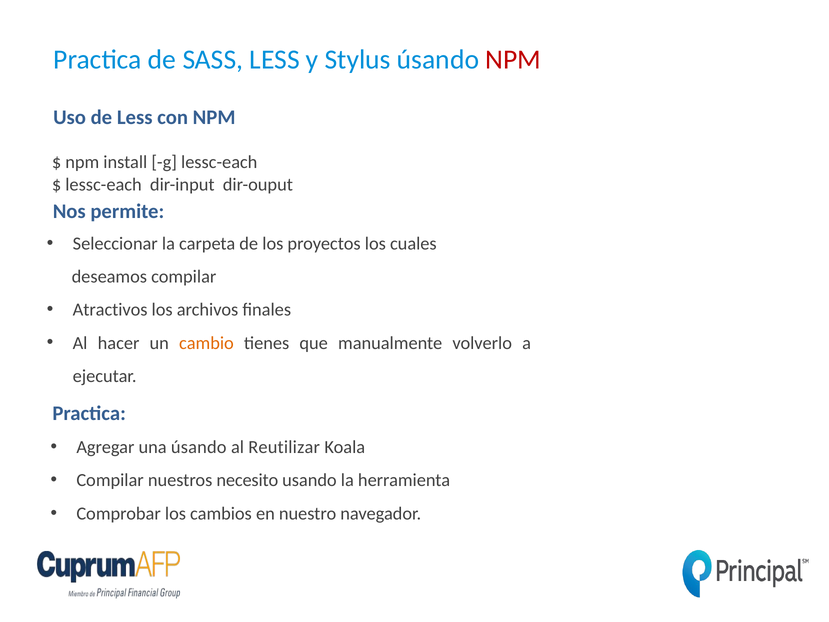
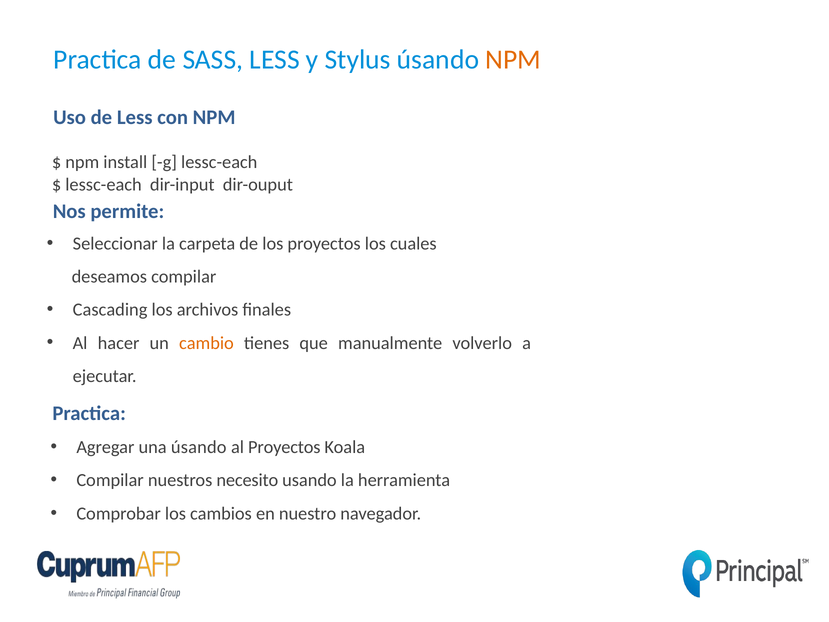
NPM at (513, 60) colour: red -> orange
Atractivos: Atractivos -> Cascading
al Reutilizar: Reutilizar -> Proyectos
